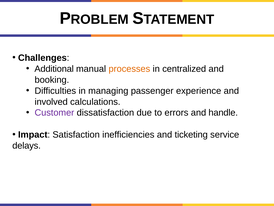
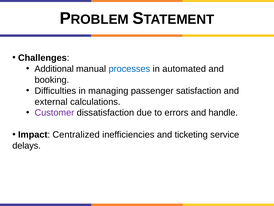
processes colour: orange -> blue
centralized: centralized -> automated
experience: experience -> satisfaction
involved: involved -> external
Satisfaction: Satisfaction -> Centralized
